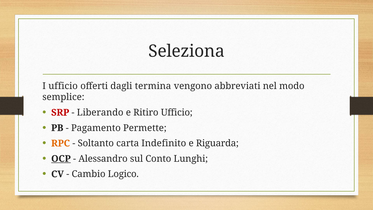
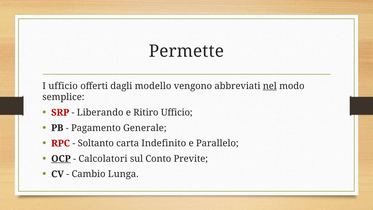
Seleziona: Seleziona -> Permette
termina: termina -> modello
nel underline: none -> present
Permette: Permette -> Generale
RPC colour: orange -> red
Riguarda: Riguarda -> Parallelo
Alessandro: Alessandro -> Calcolatori
Lunghi: Lunghi -> Previte
Logico: Logico -> Lunga
